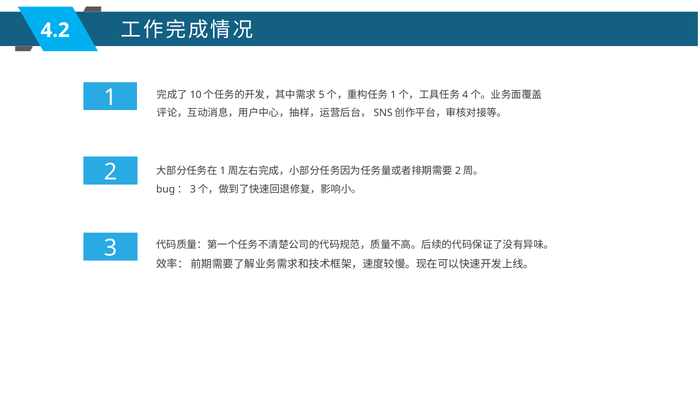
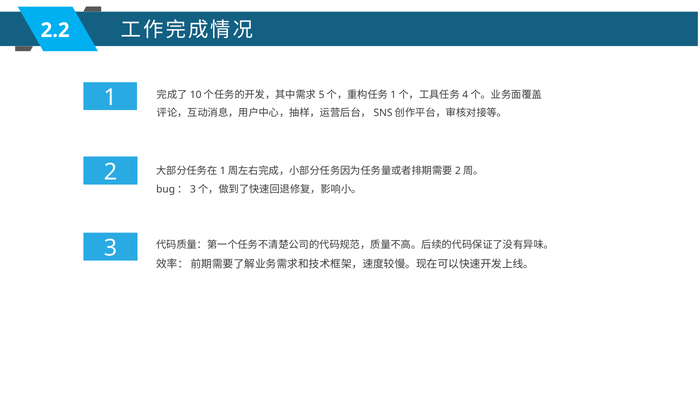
4.2: 4.2 -> 2.2
